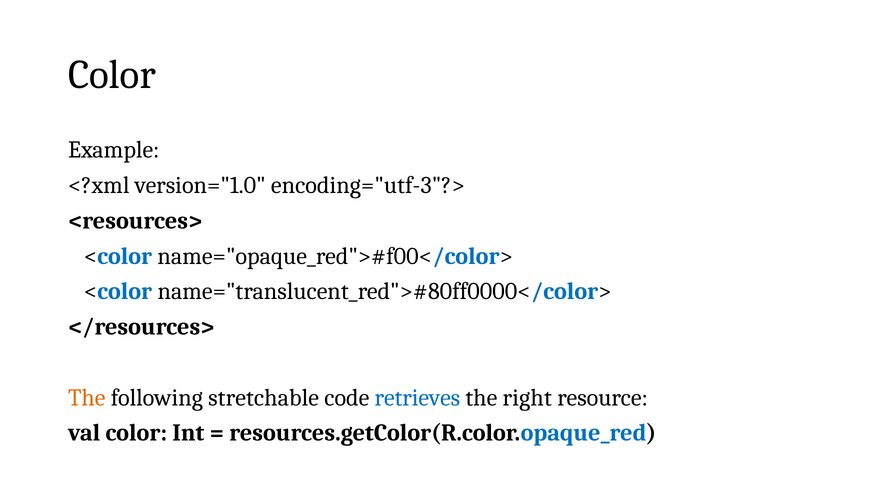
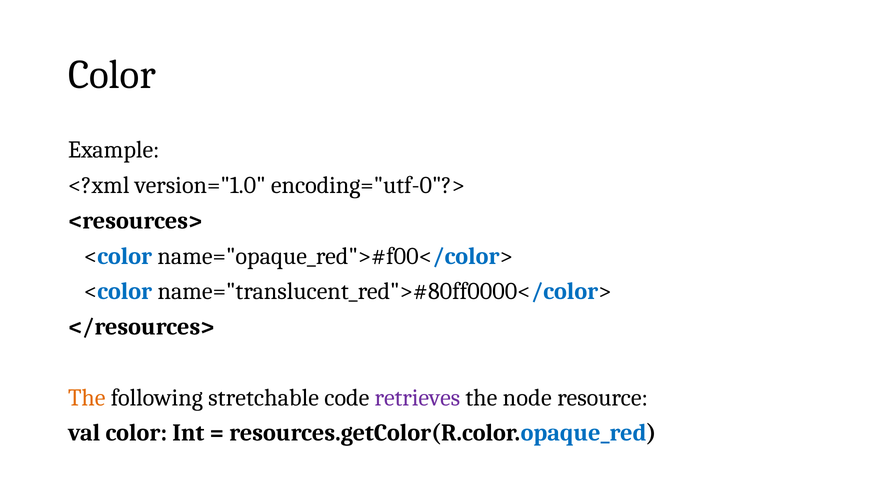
encoding="utf-3"?>: encoding="utf-3"?> -> encoding="utf-0"?>
retrieves colour: blue -> purple
right: right -> node
